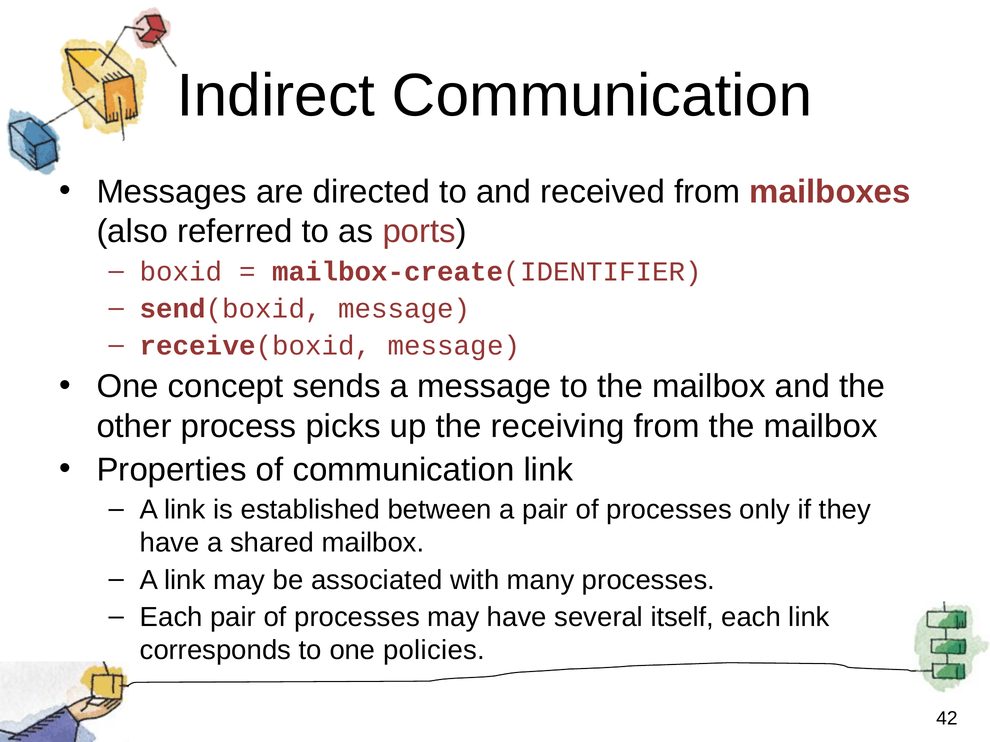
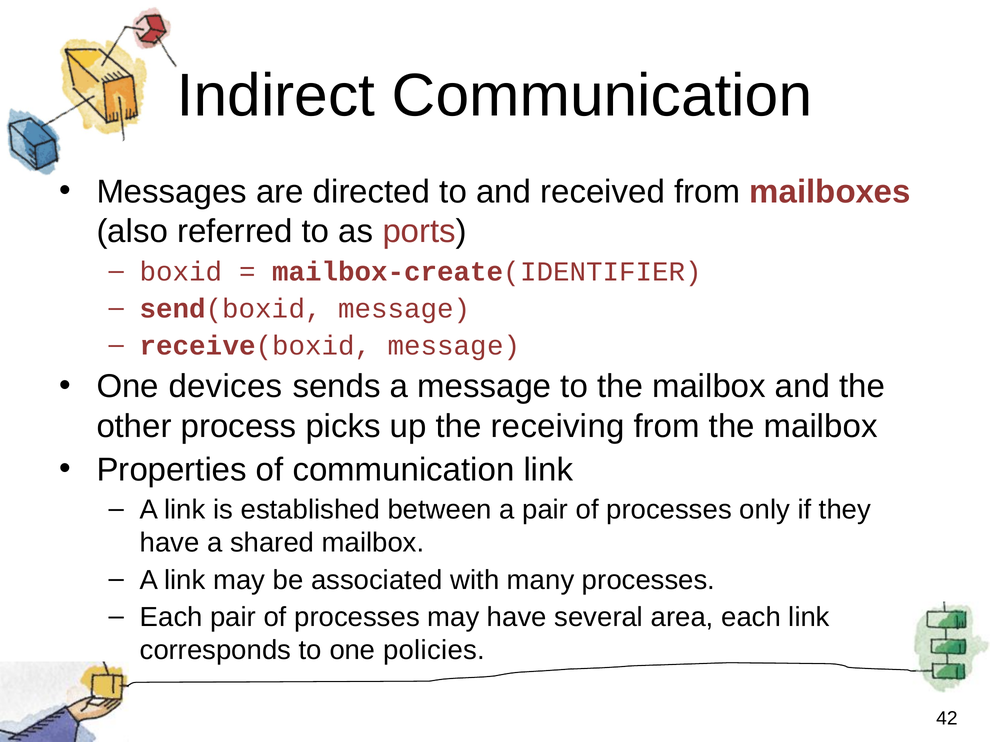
concept: concept -> devices
itself: itself -> area
